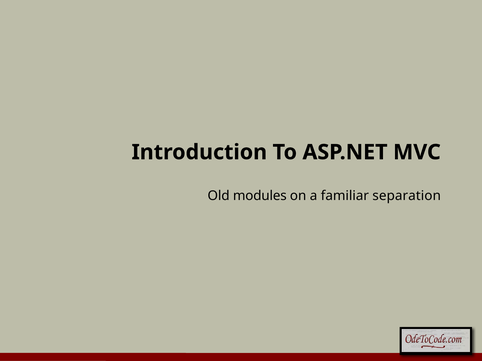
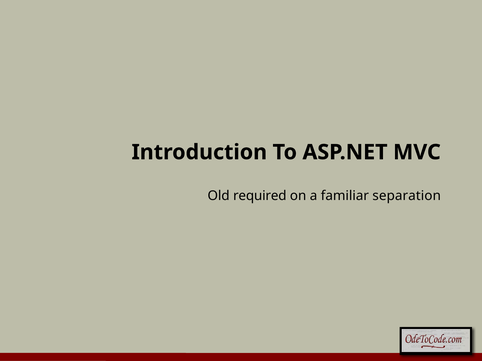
modules: modules -> required
